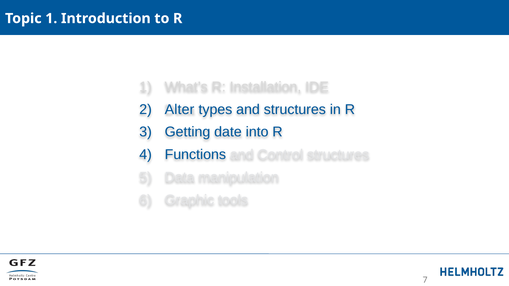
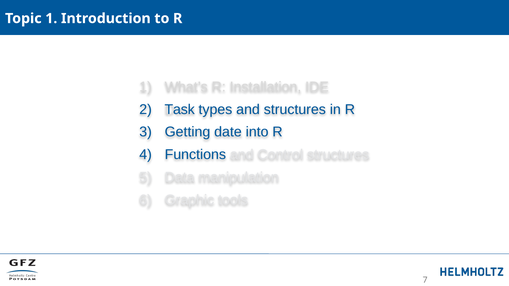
Alter: Alter -> Task
